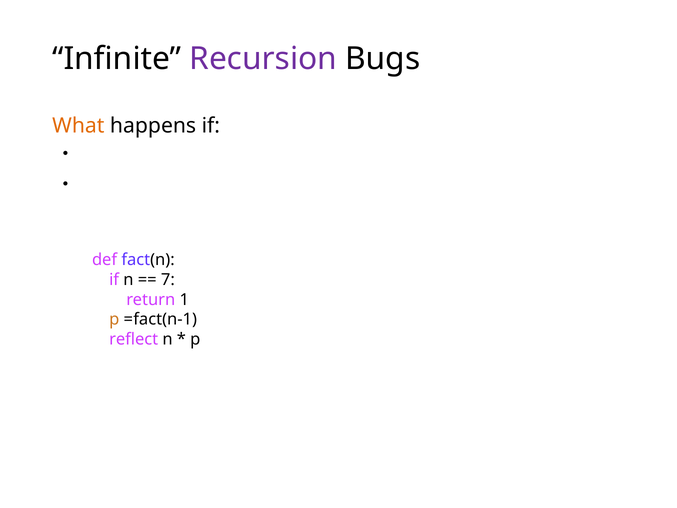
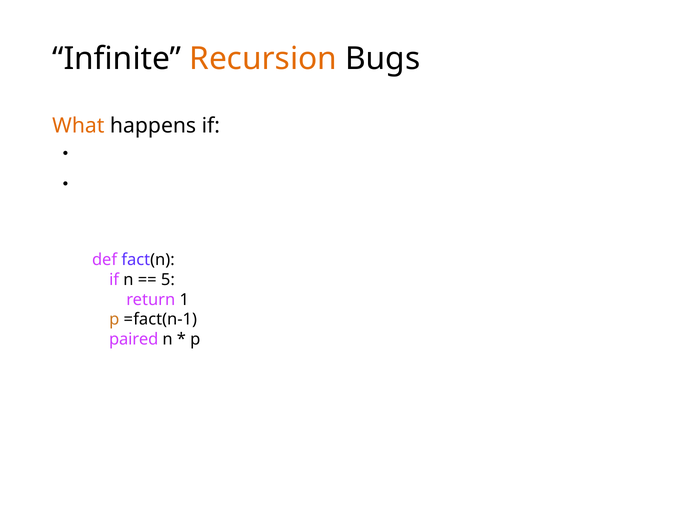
Recursion colour: purple -> orange
7: 7 -> 5
reflect: reflect -> paired
